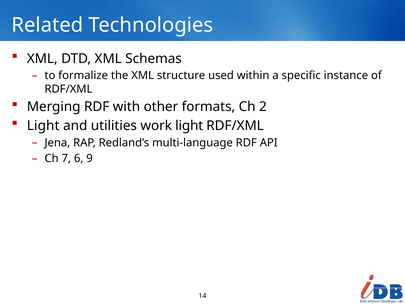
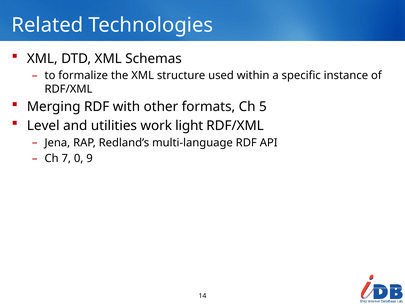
2: 2 -> 5
Light at (43, 126): Light -> Level
6: 6 -> 0
